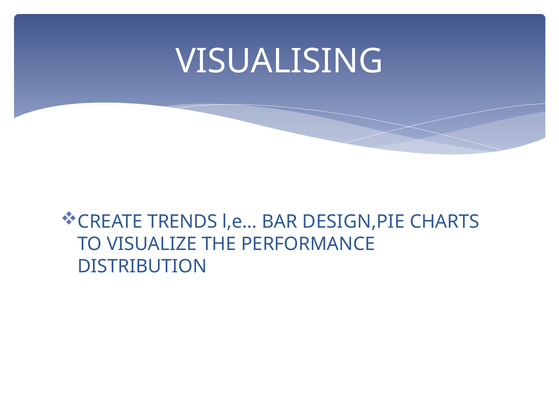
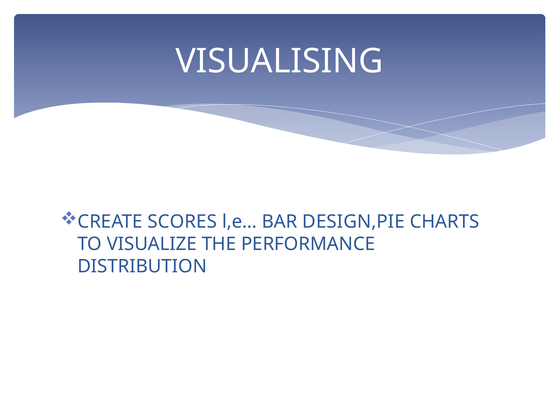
TRENDS: TRENDS -> SCORES
